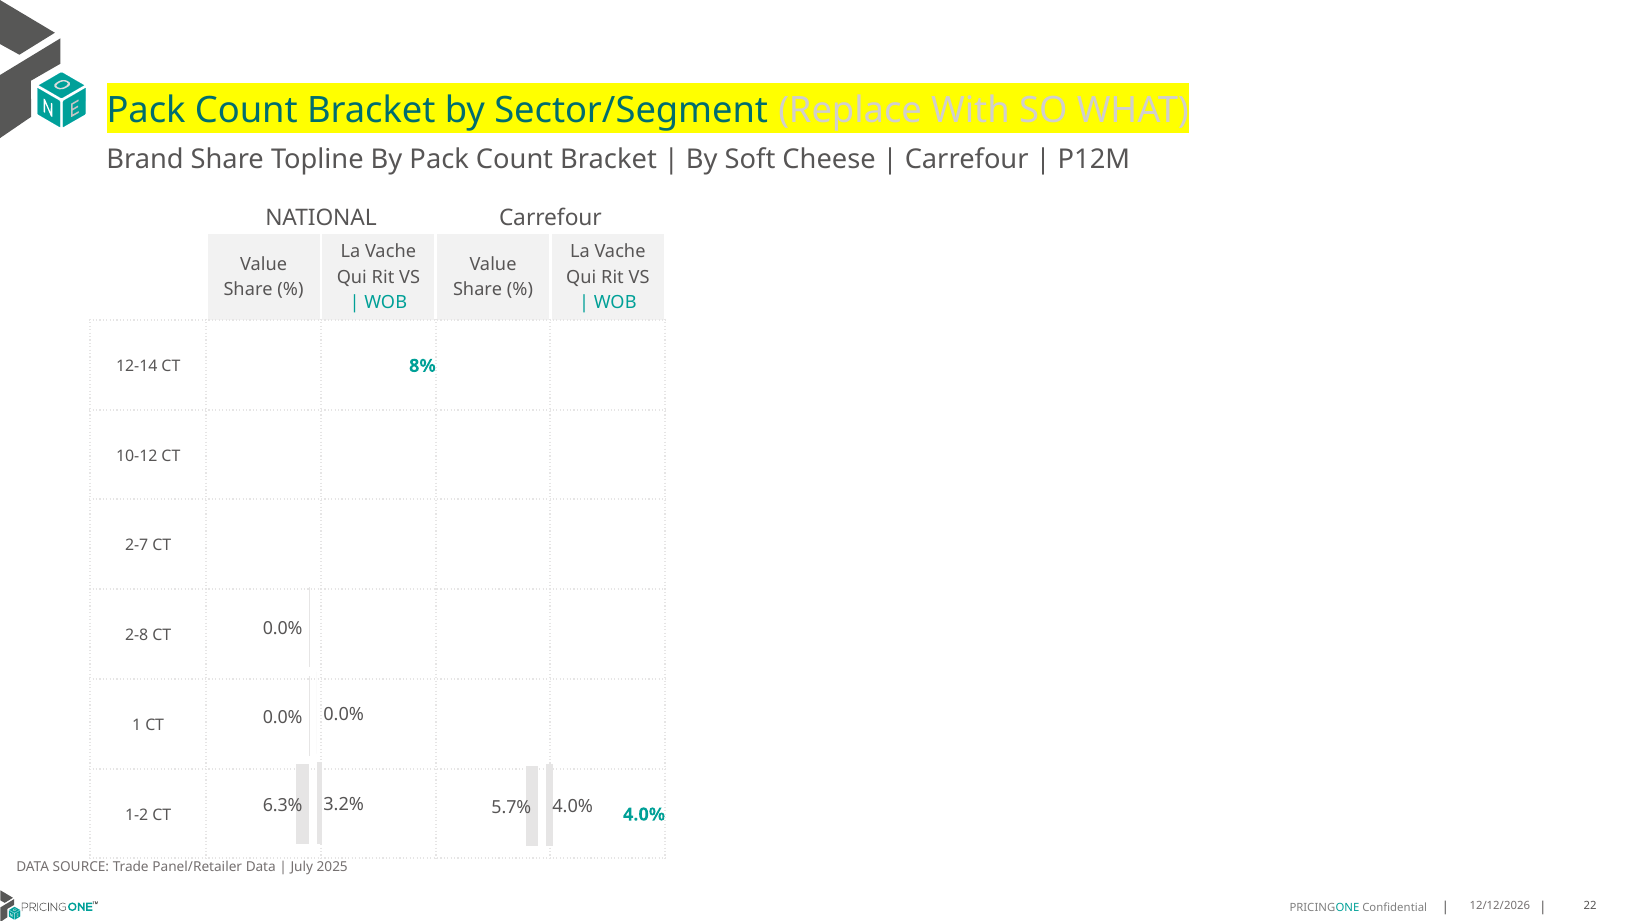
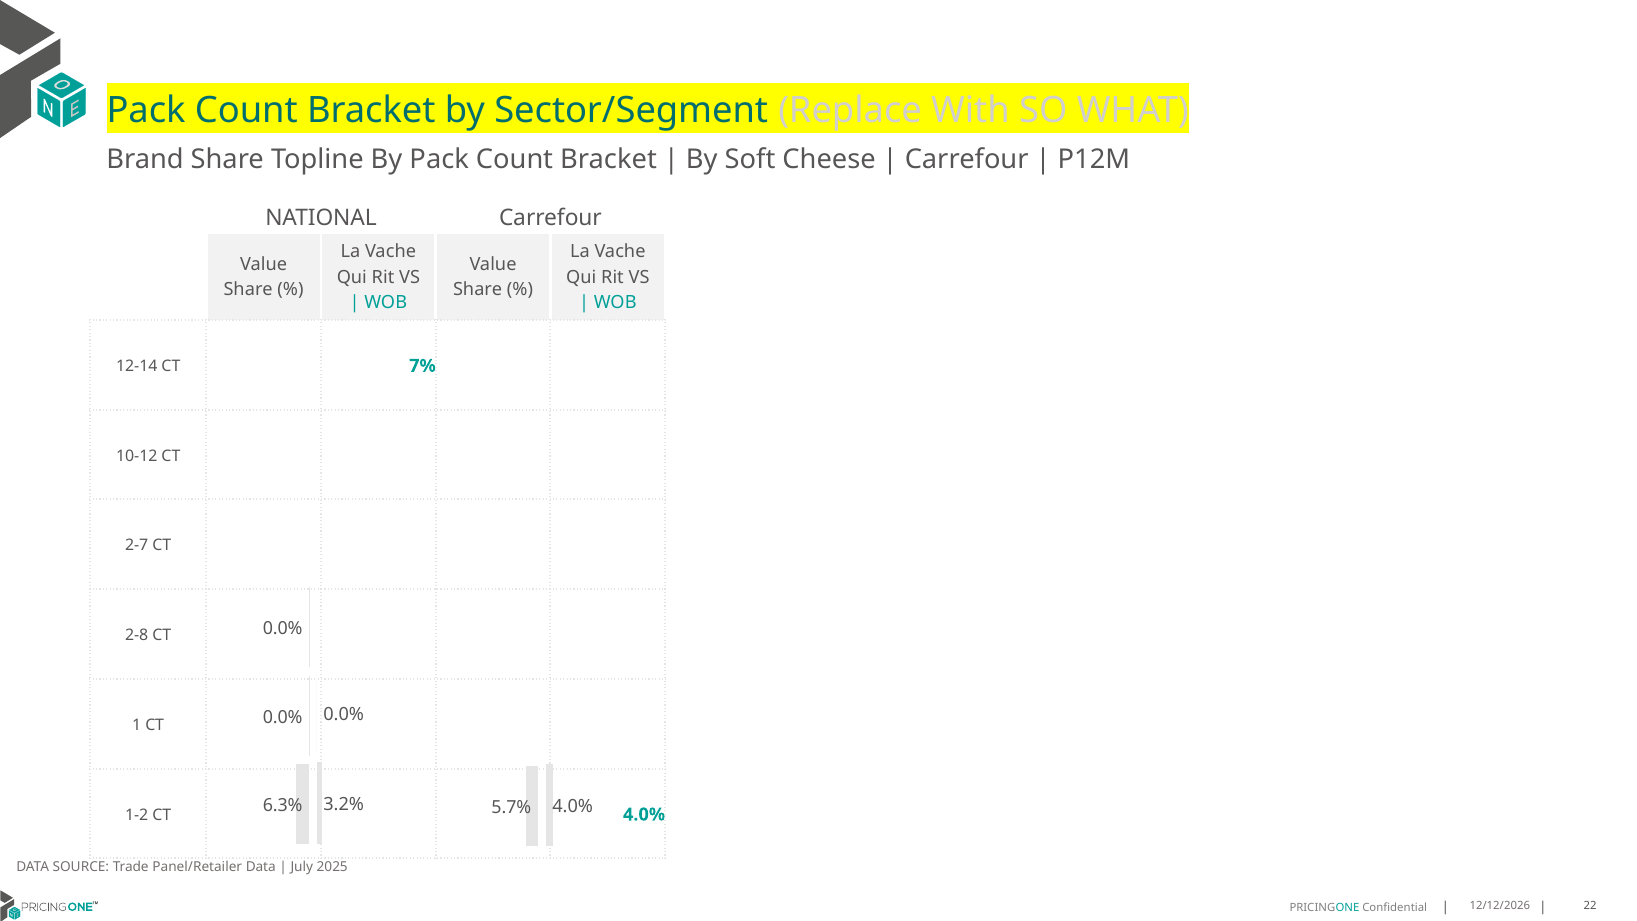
8%: 8% -> 7%
